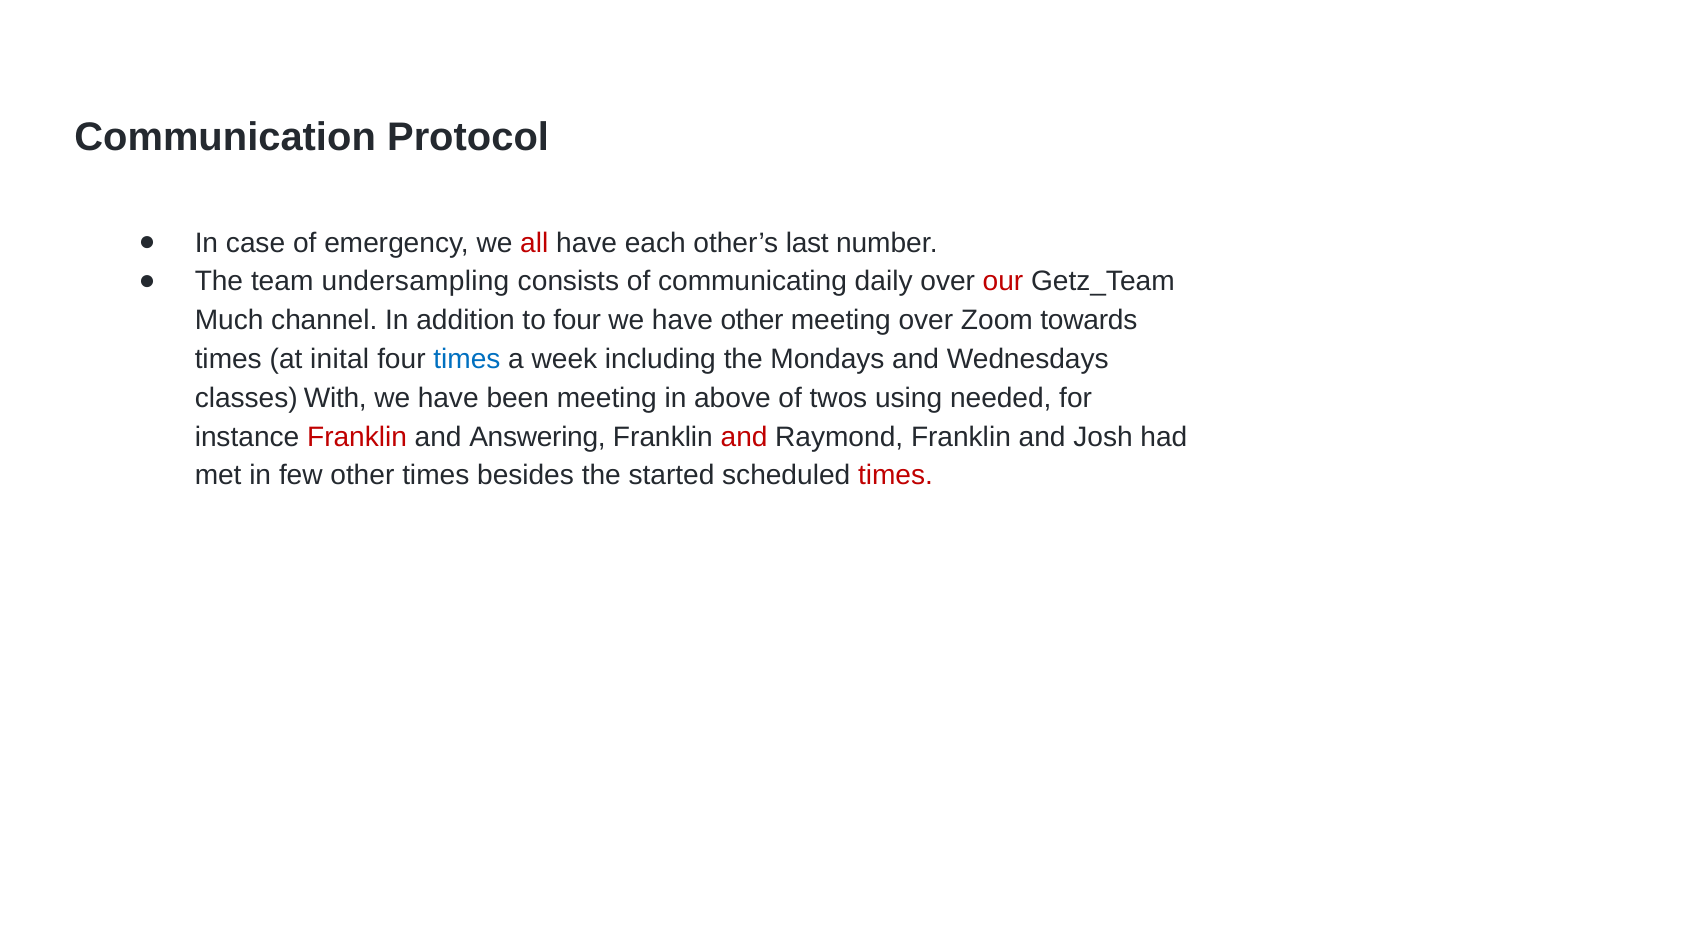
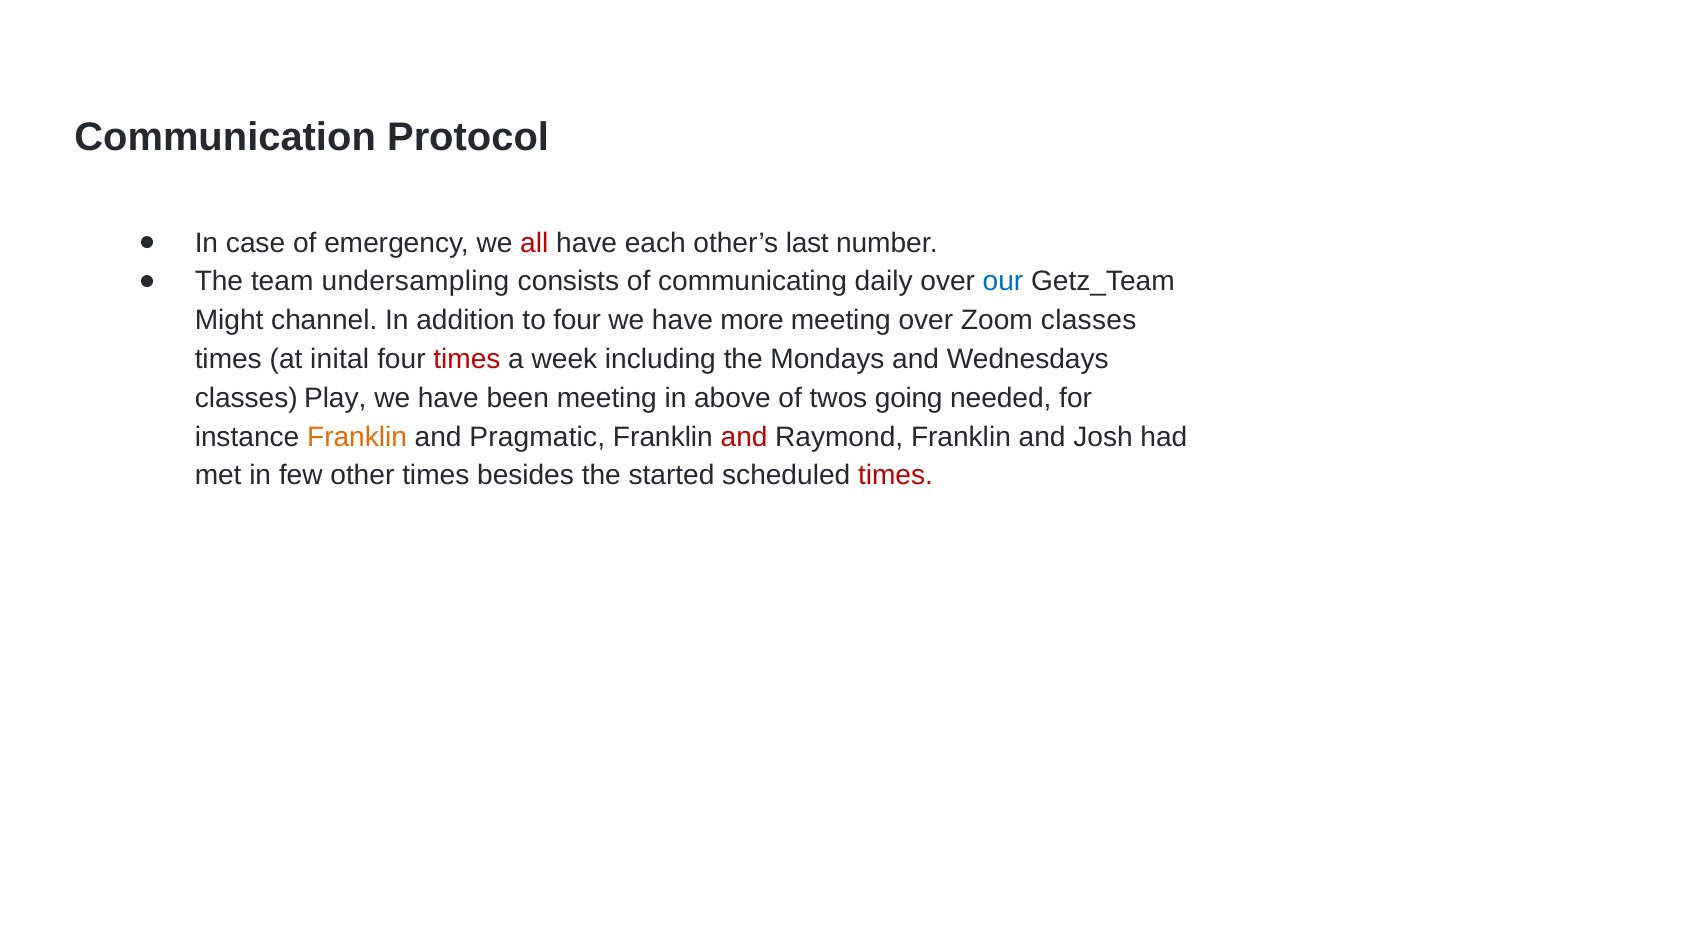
our colour: red -> blue
Much: Much -> Might
have other: other -> more
Zoom towards: towards -> classes
times at (467, 359) colour: blue -> red
With: With -> Play
using: using -> going
Franklin at (357, 437) colour: red -> orange
Answering: Answering -> Pragmatic
